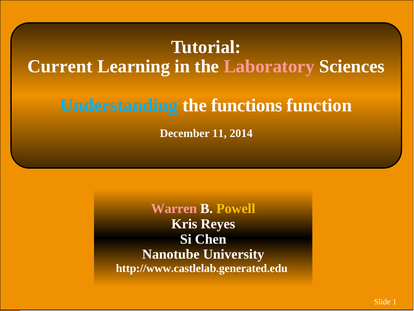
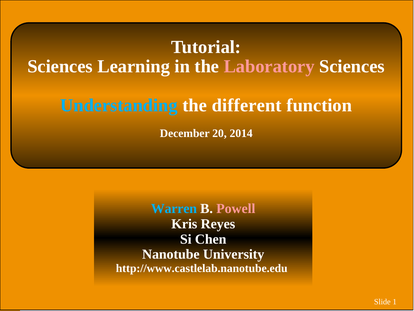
Current at (60, 66): Current -> Sciences
functions: functions -> different
11: 11 -> 20
Warren colour: pink -> light blue
Powell colour: yellow -> pink
http://www.castlelab.generated.edu: http://www.castlelab.generated.edu -> http://www.castlelab.nanotube.edu
